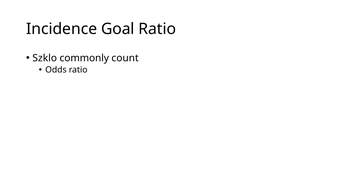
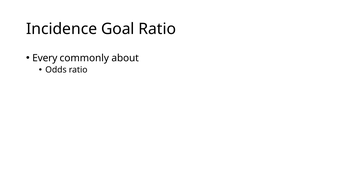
Szklo: Szklo -> Every
count: count -> about
